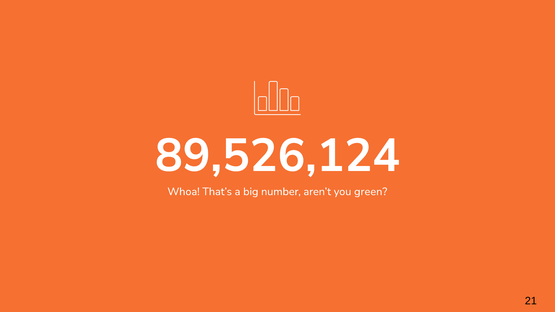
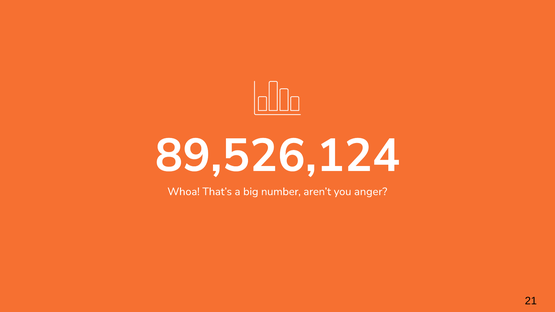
green: green -> anger
